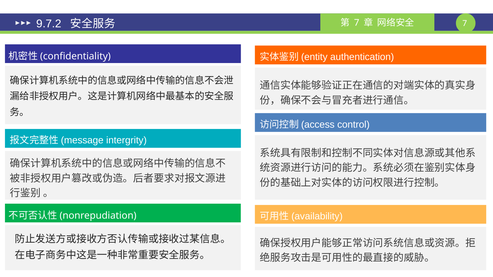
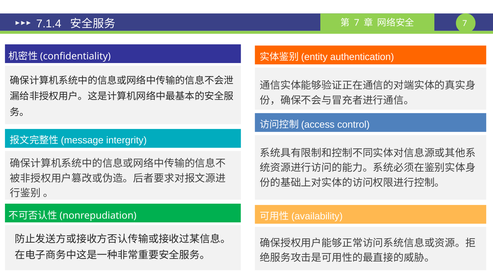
9.7.2: 9.7.2 -> 7.1.4
